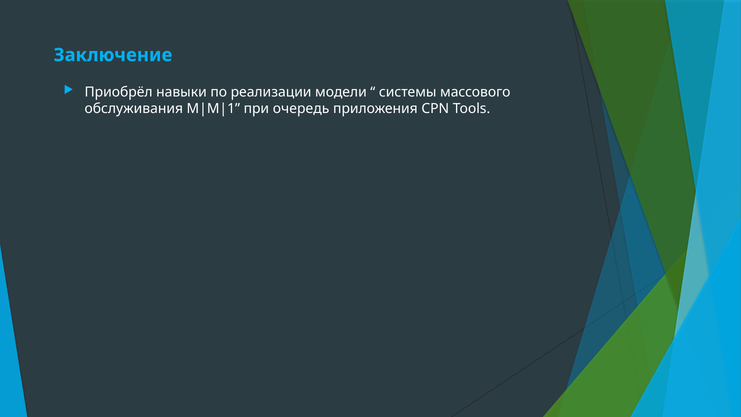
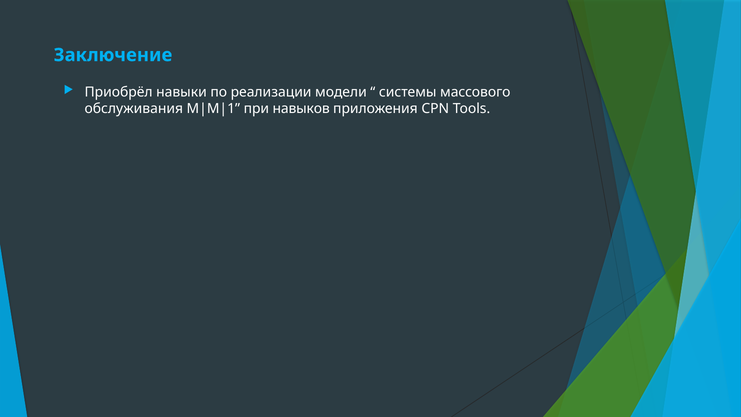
очередь: очередь -> навыков
